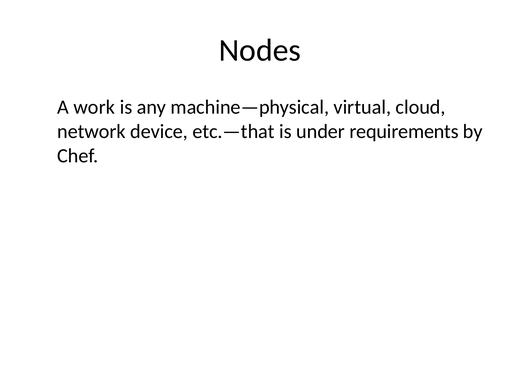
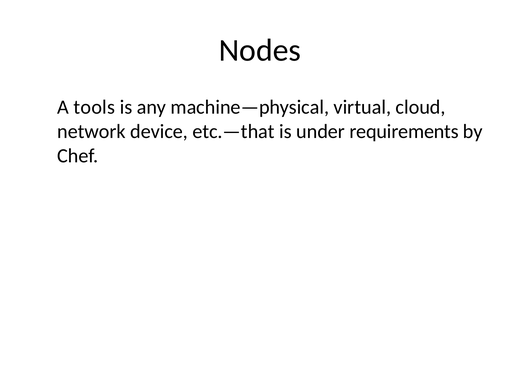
work: work -> tools
